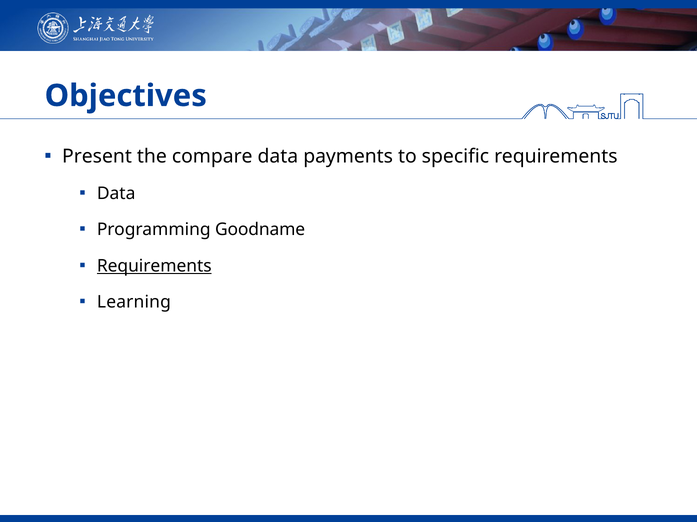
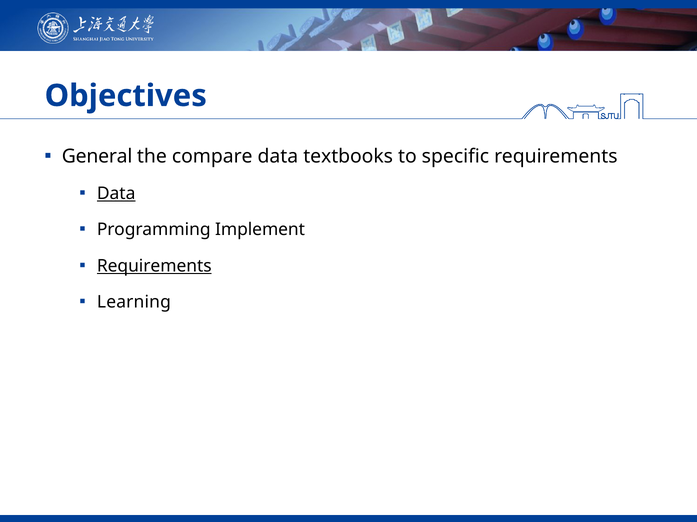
Present: Present -> General
payments: payments -> textbooks
Data at (116, 194) underline: none -> present
Goodname: Goodname -> Implement
